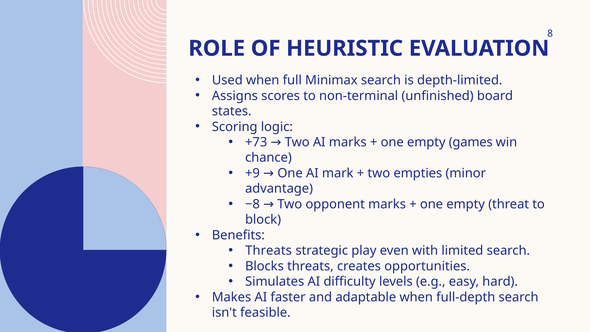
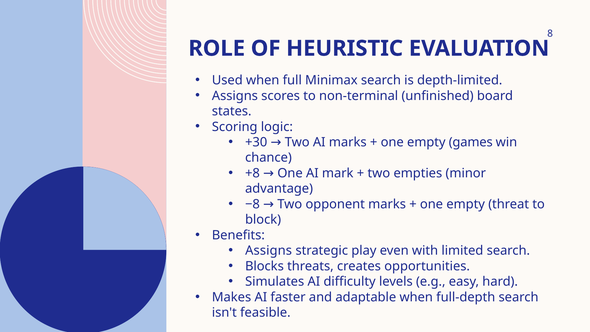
+73: +73 -> +30
+9: +9 -> +8
Threats at (269, 251): Threats -> Assigns
